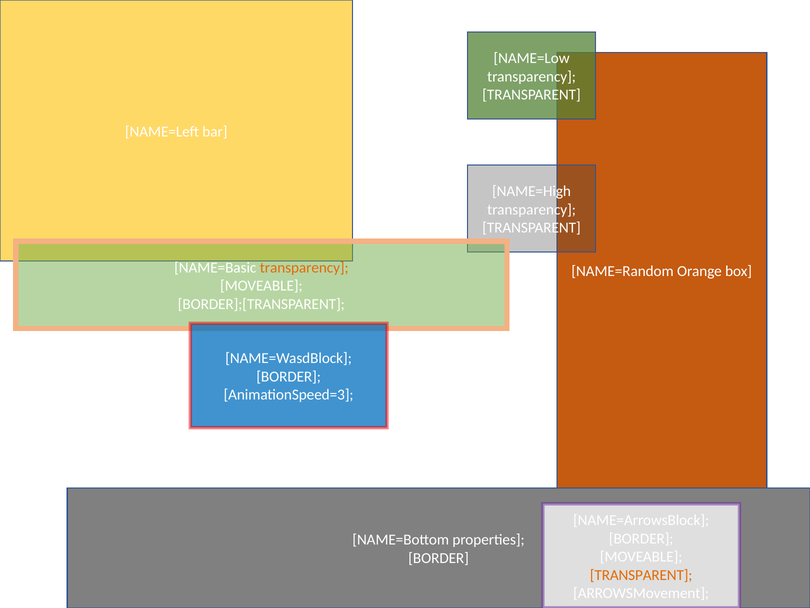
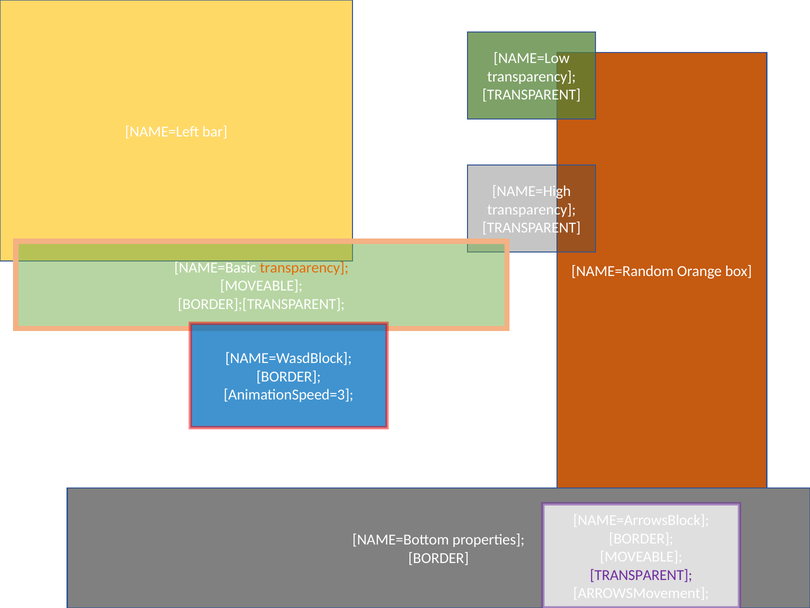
TRANSPARENT at (641, 575) colour: orange -> purple
